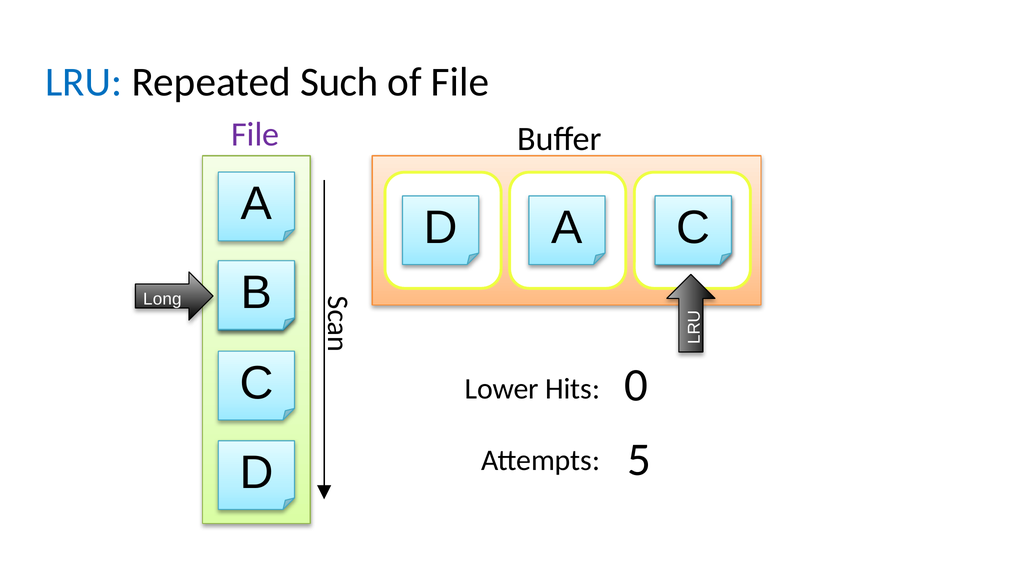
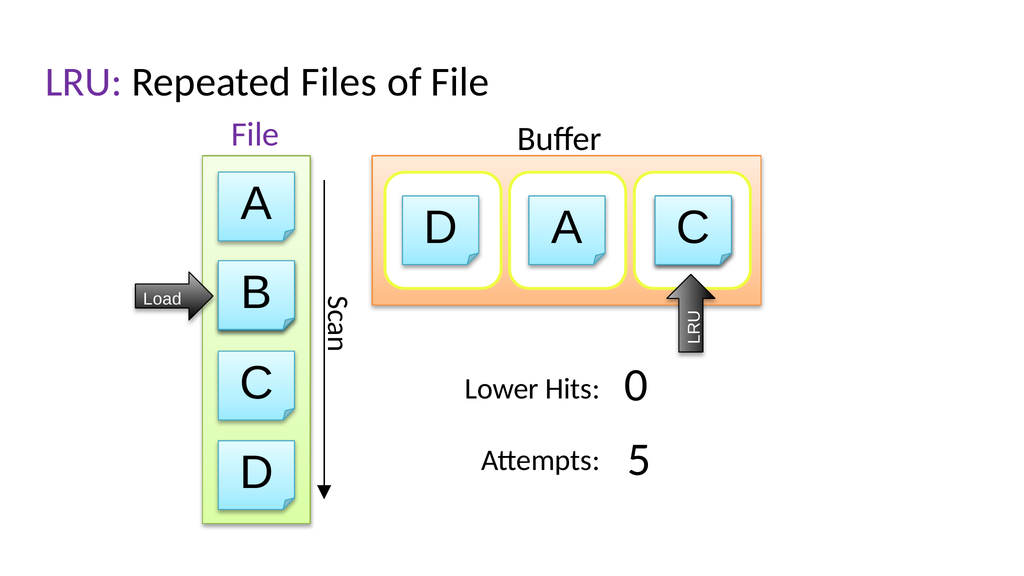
LRU colour: blue -> purple
Such: Such -> Files
Long: Long -> Load
